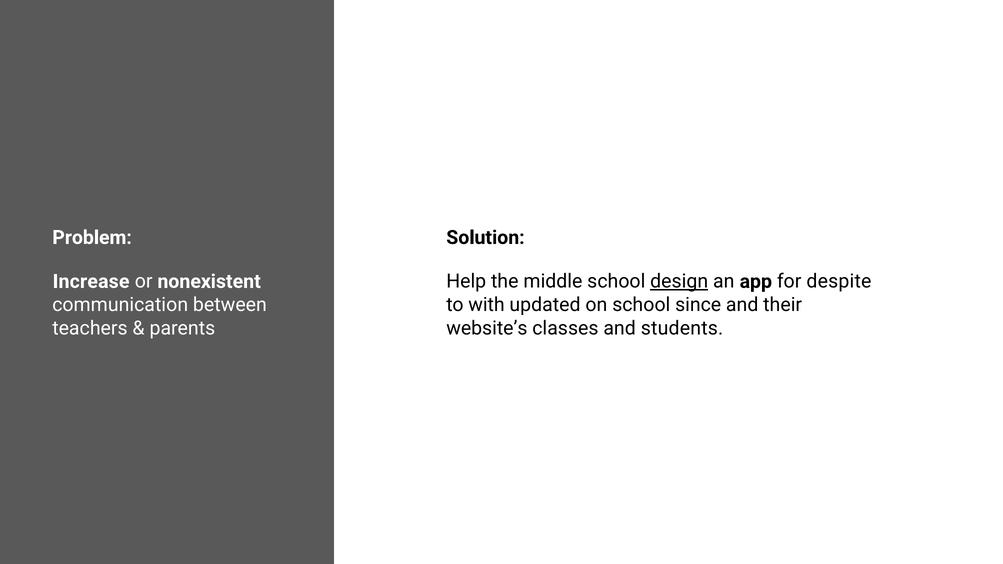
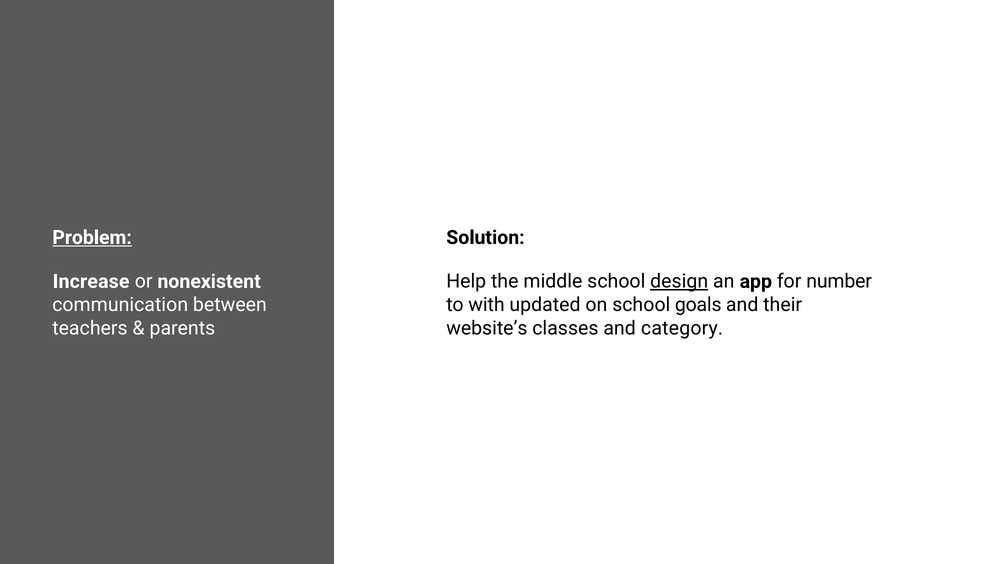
Problem underline: none -> present
despite: despite -> number
since: since -> goals
students: students -> category
